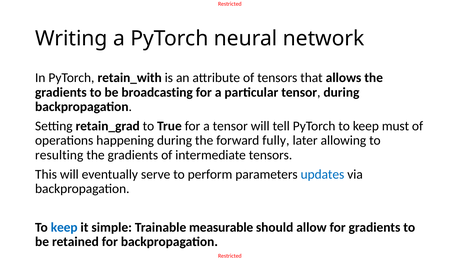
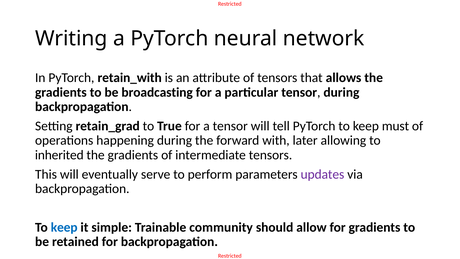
fully: fully -> with
resulting: resulting -> inherited
updates colour: blue -> purple
measurable: measurable -> community
